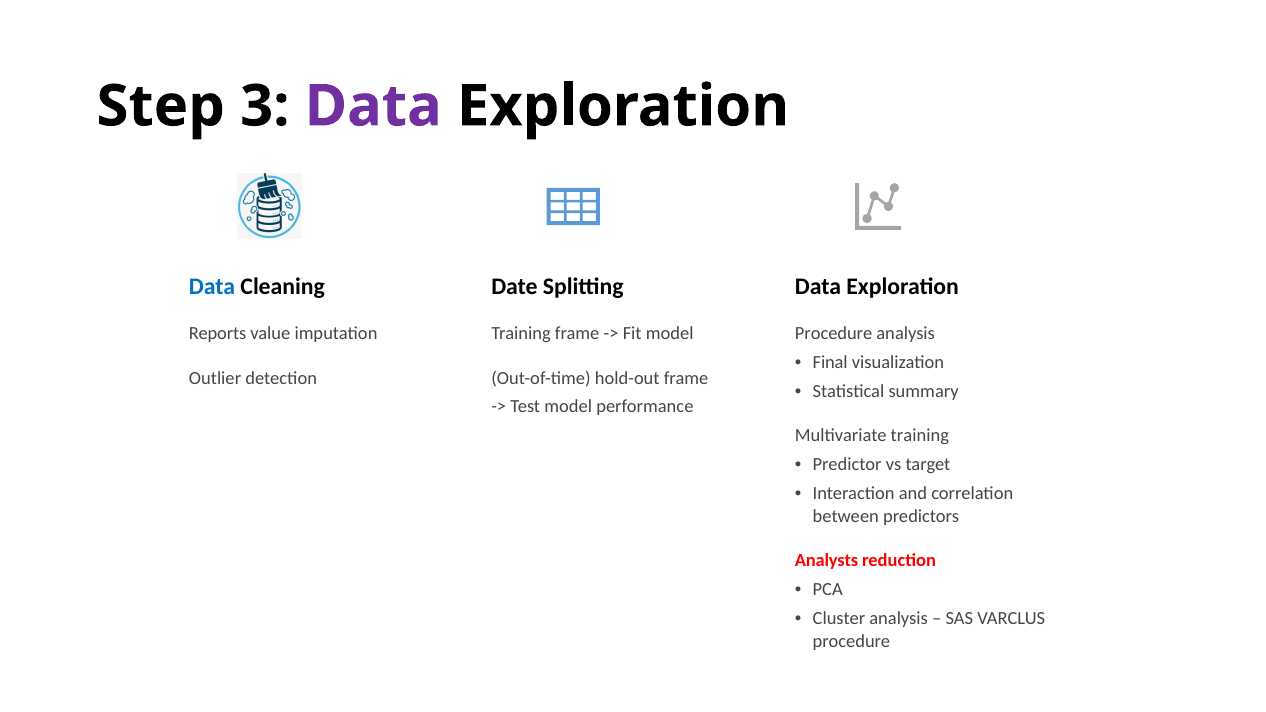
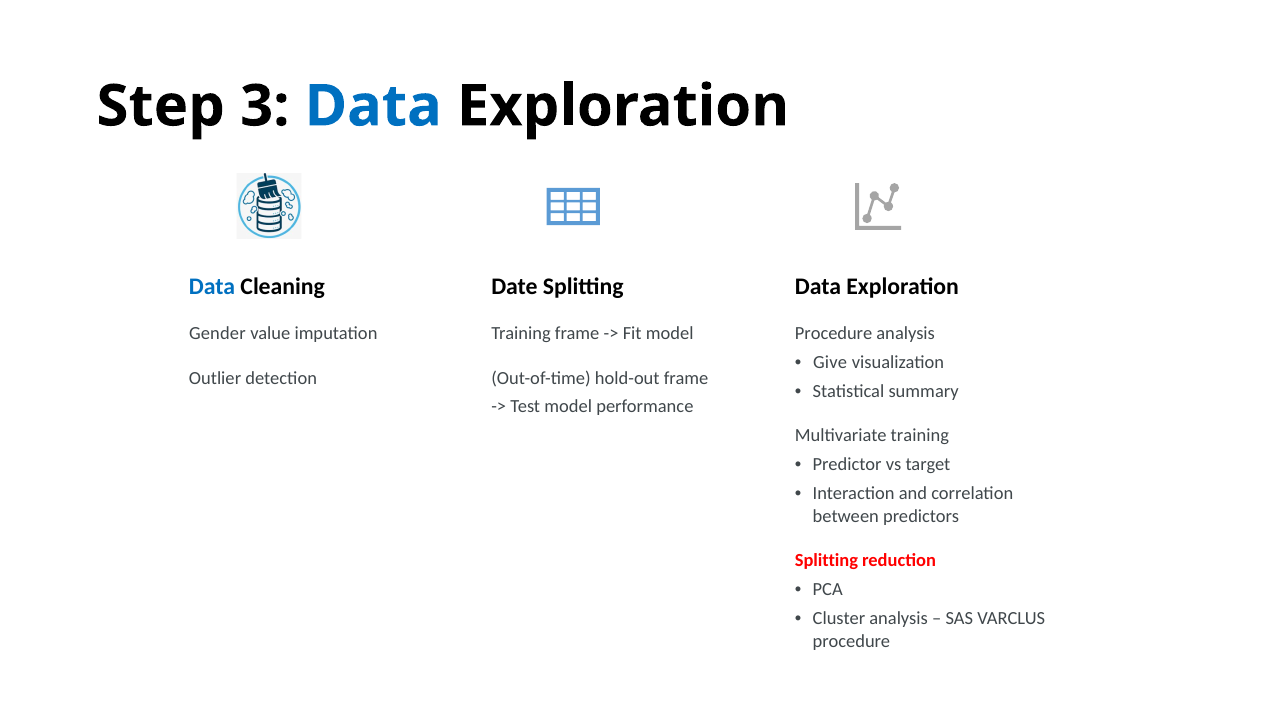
Data at (373, 106) colour: purple -> blue
Reports: Reports -> Gender
Final: Final -> Give
Analysts at (827, 561): Analysts -> Splitting
